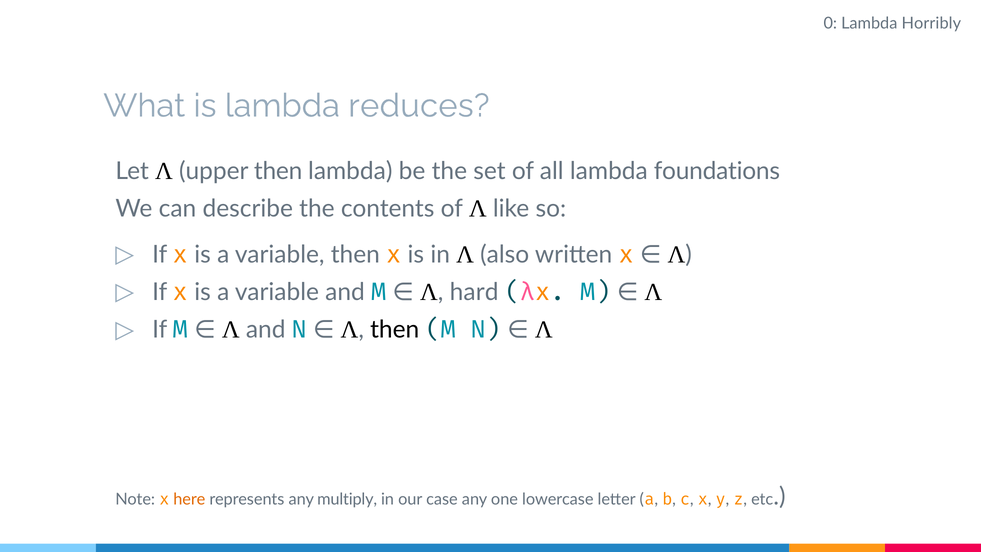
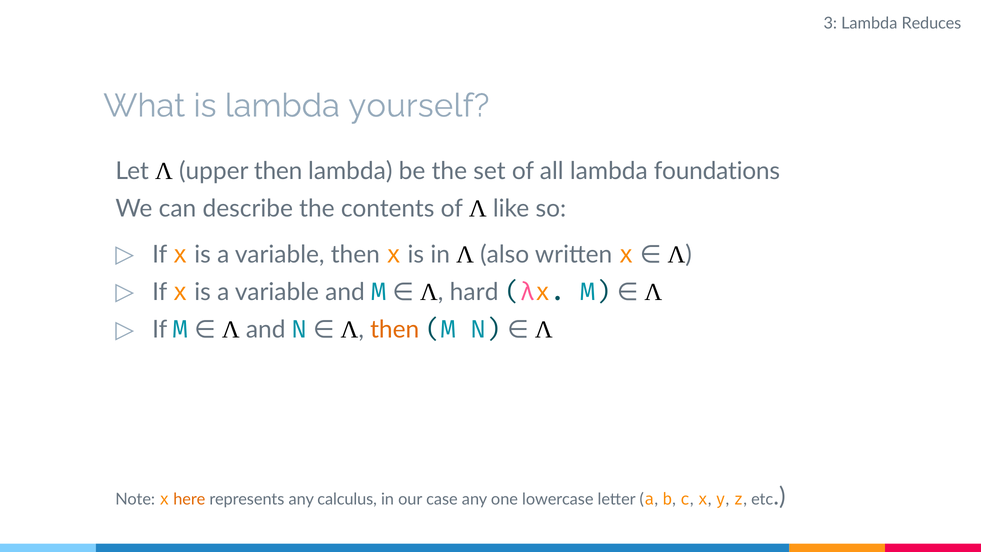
0: 0 -> 3
Horribly: Horribly -> Reduces
reduces: reduces -> yourself
then at (395, 330) colour: black -> orange
multiply: multiply -> calculus
